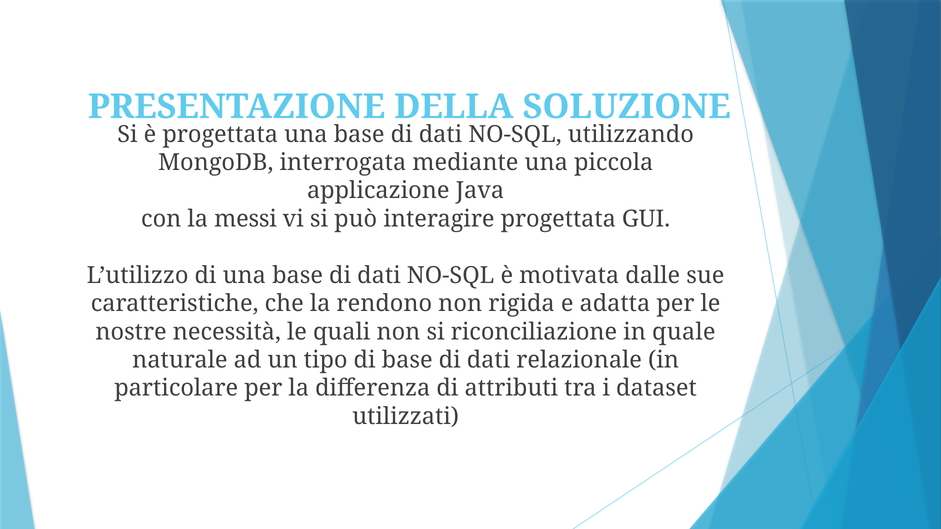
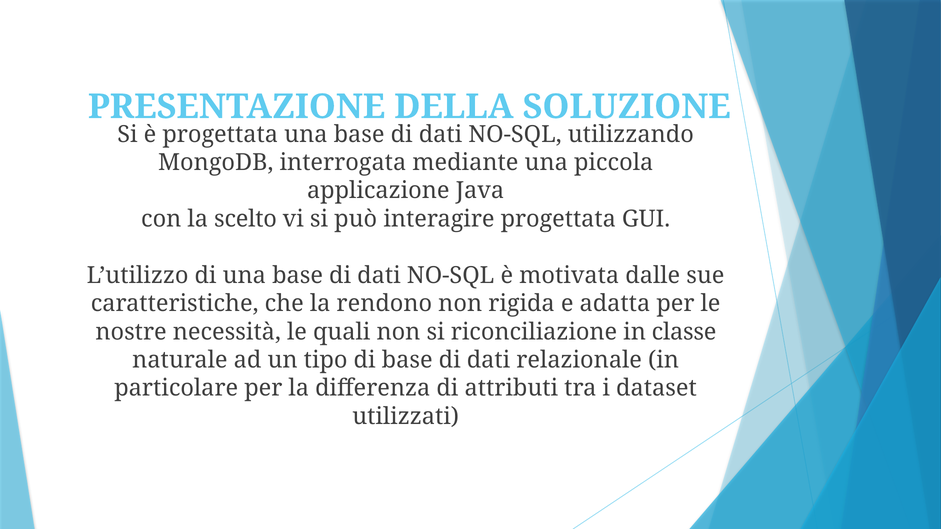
messi: messi -> scelto
quale: quale -> classe
